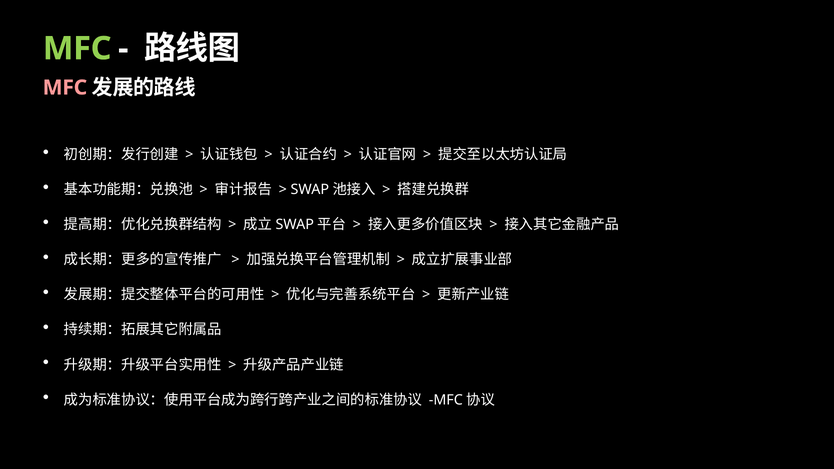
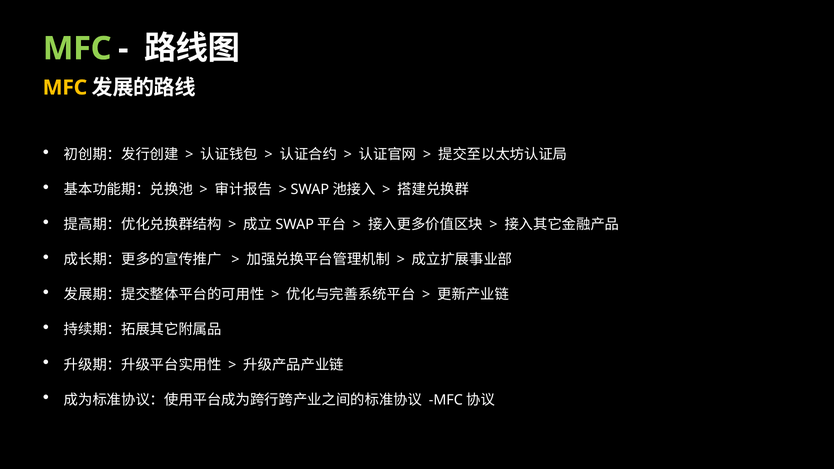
MFC at (65, 88) colour: pink -> yellow
